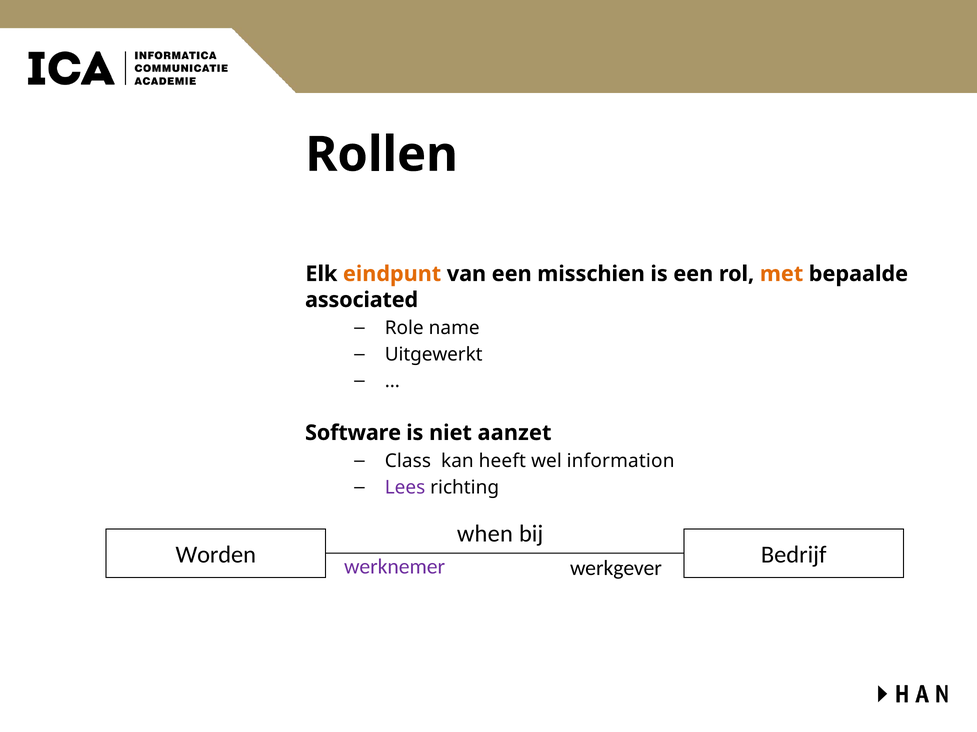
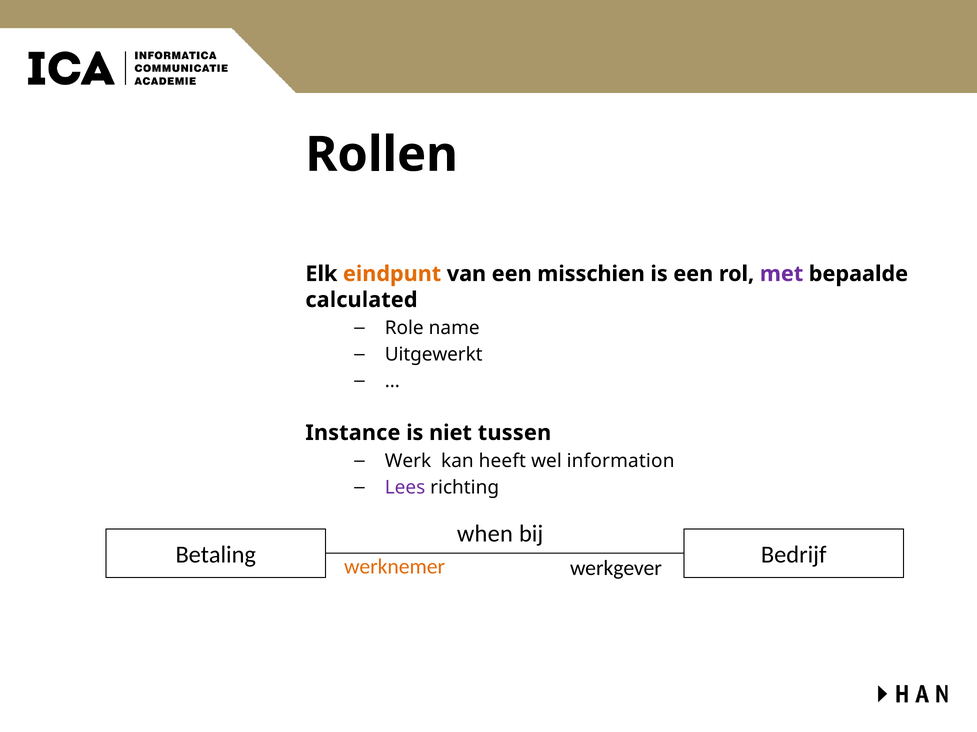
met colour: orange -> purple
associated: associated -> calculated
Software: Software -> Instance
aanzet: aanzet -> tussen
Class: Class -> Werk
Worden: Worden -> Betaling
werknemer colour: purple -> orange
